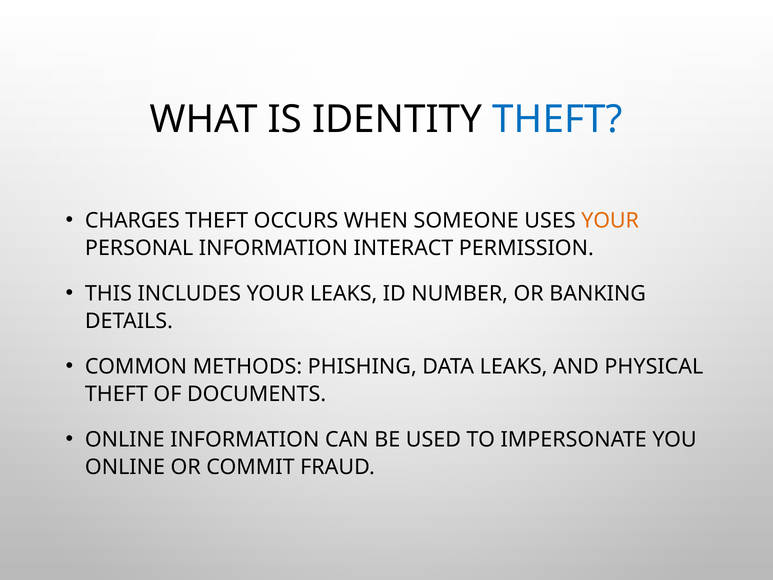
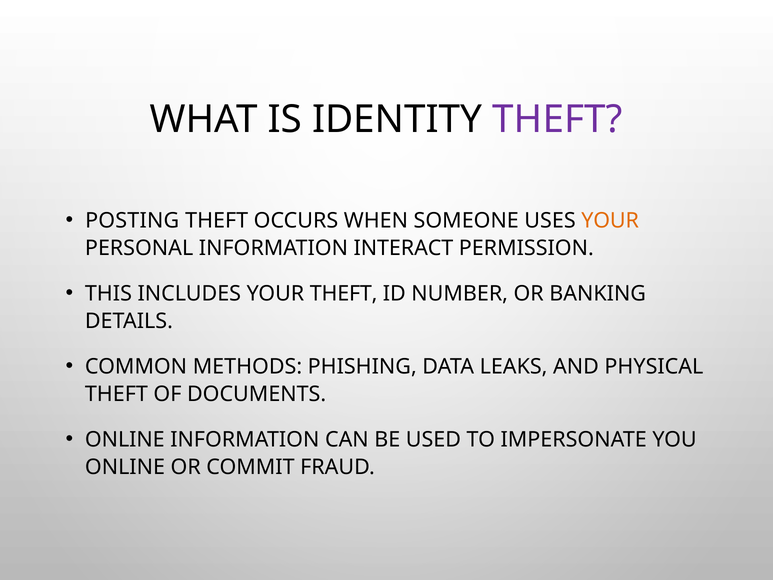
THEFT at (558, 119) colour: blue -> purple
CHARGES: CHARGES -> POSTING
YOUR LEAKS: LEAKS -> THEFT
